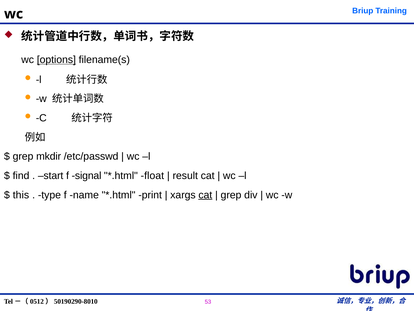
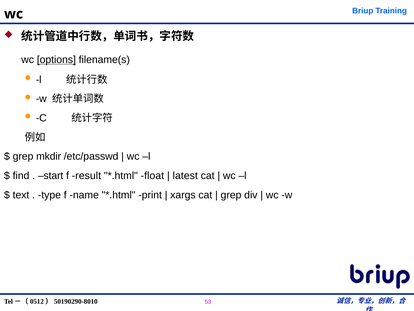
signal: signal -> result
result: result -> latest
this: this -> text
cat at (205, 195) underline: present -> none
